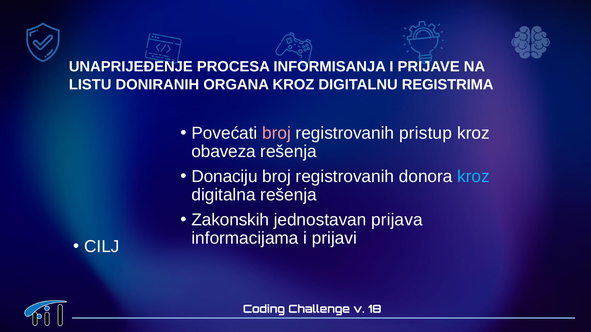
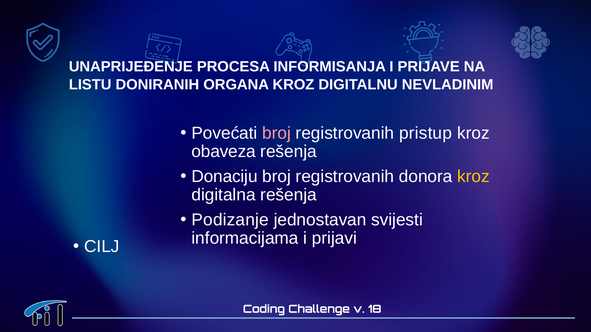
REGISTRIMA: REGISTRIMA -> NEVLADINIM
kroz at (473, 177) colour: light blue -> yellow
Zakonskih: Zakonskih -> Podizanje
prijava: prijava -> svijesti
